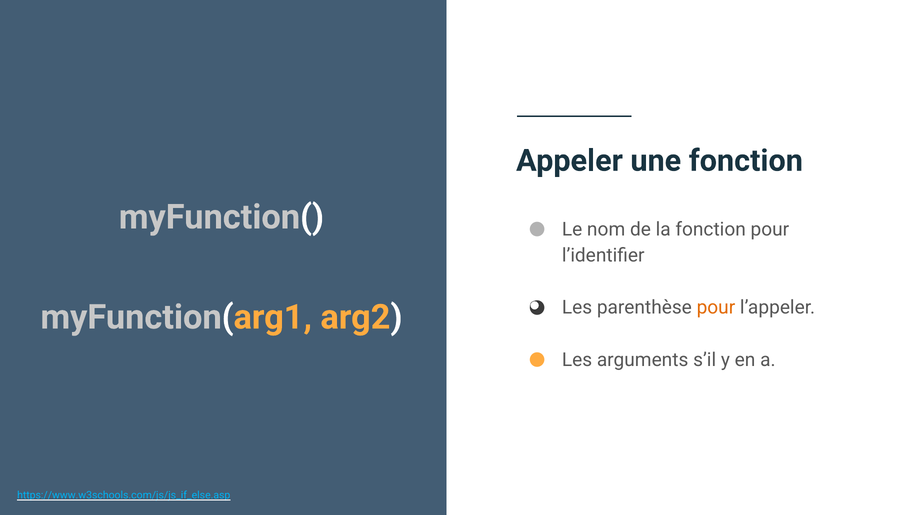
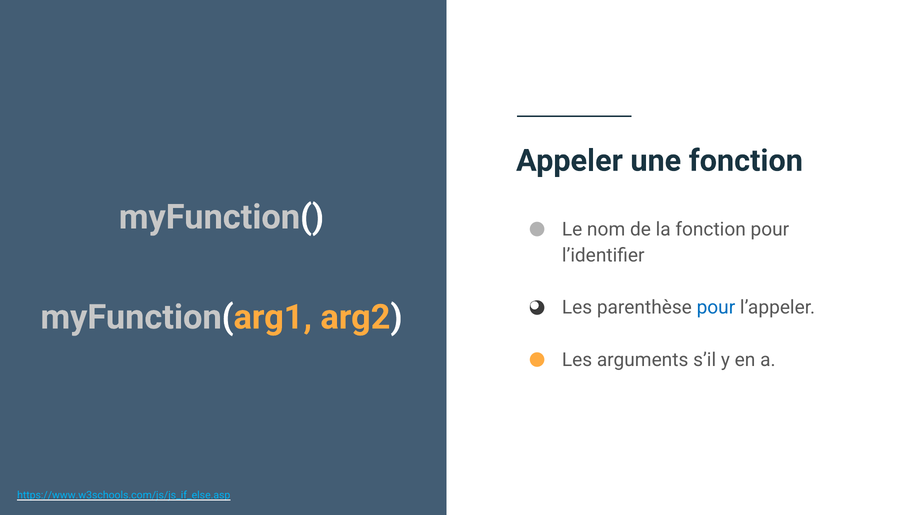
pour at (716, 308) colour: orange -> blue
